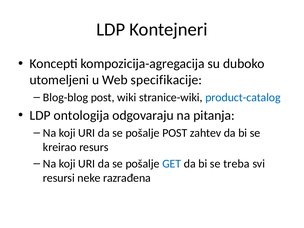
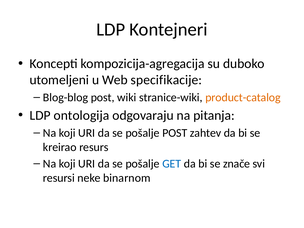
product-catalog colour: blue -> orange
treba: treba -> znače
razrađena: razrađena -> binarnom
